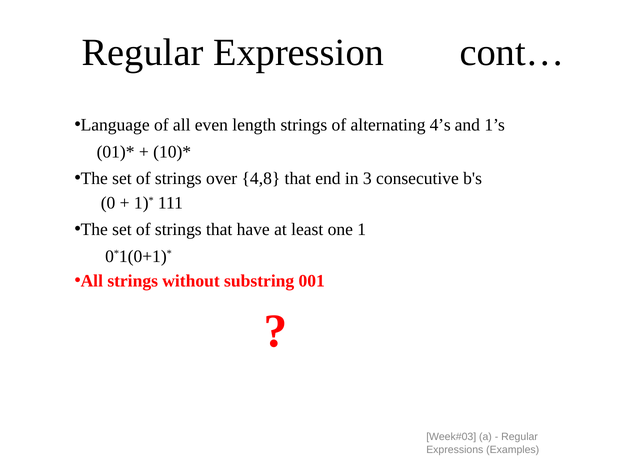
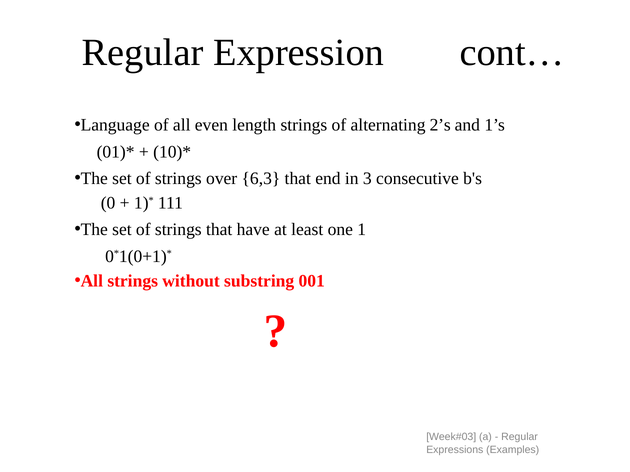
4’s: 4’s -> 2’s
4,8: 4,8 -> 6,3
